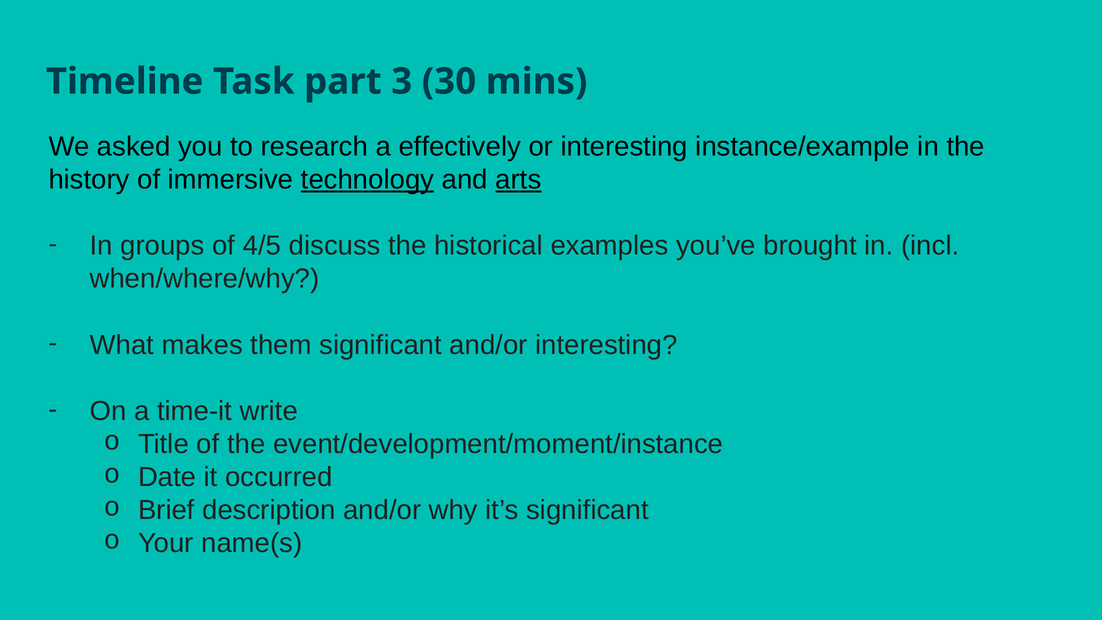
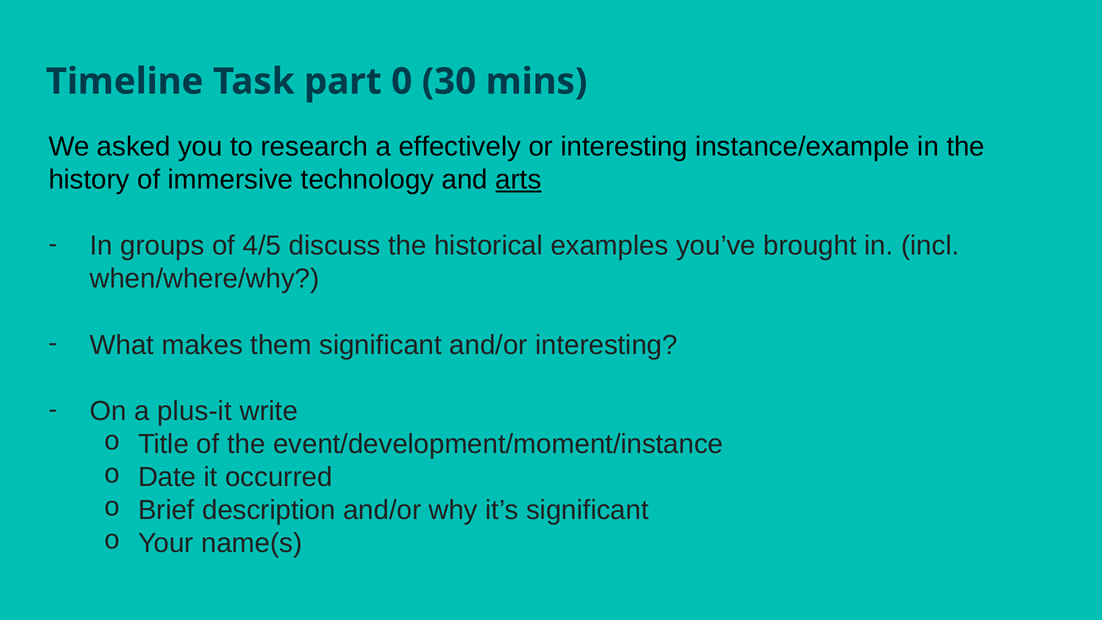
3: 3 -> 0
technology underline: present -> none
time-it: time-it -> plus-it
